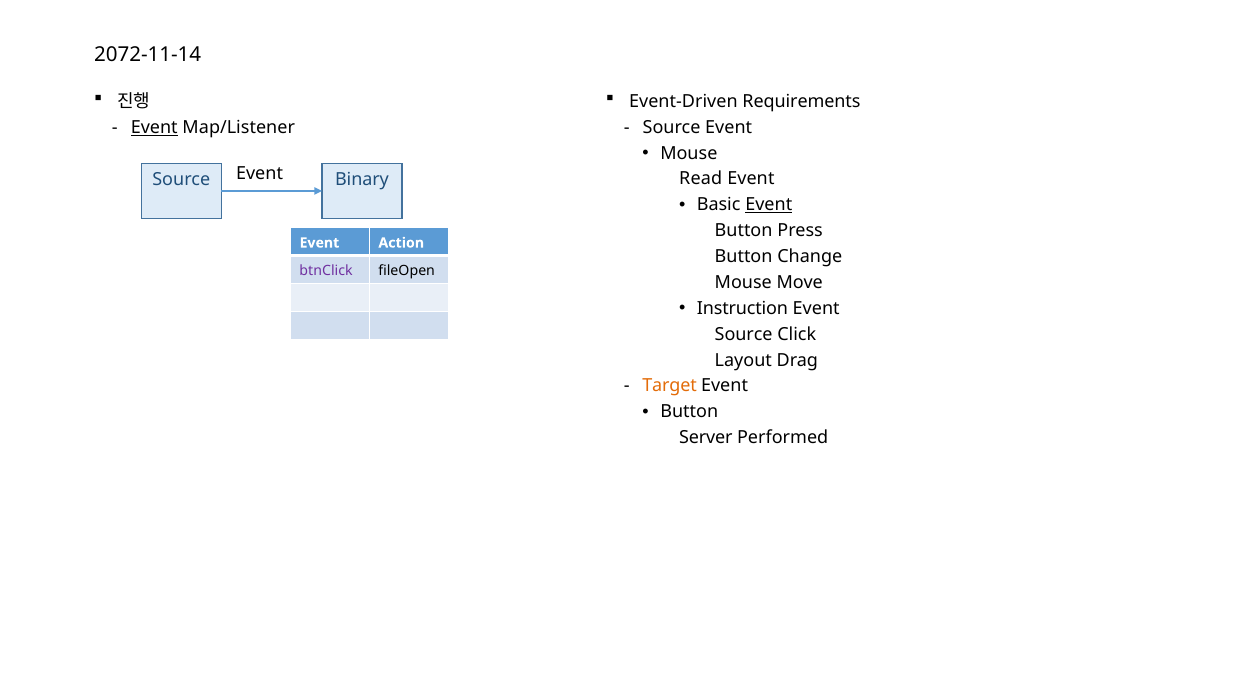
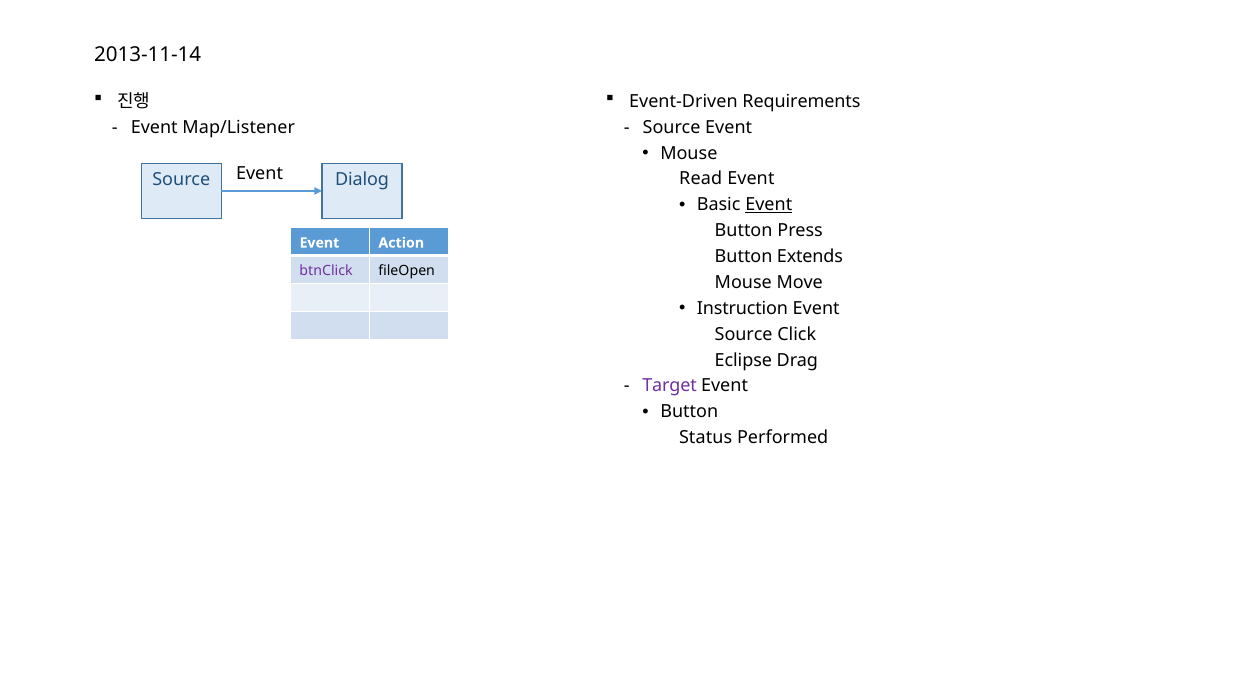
2072-11-14: 2072-11-14 -> 2013-11-14
Event at (154, 128) underline: present -> none
Binary: Binary -> Dialog
Change: Change -> Extends
Layout: Layout -> Eclipse
Target colour: orange -> purple
Server: Server -> Status
